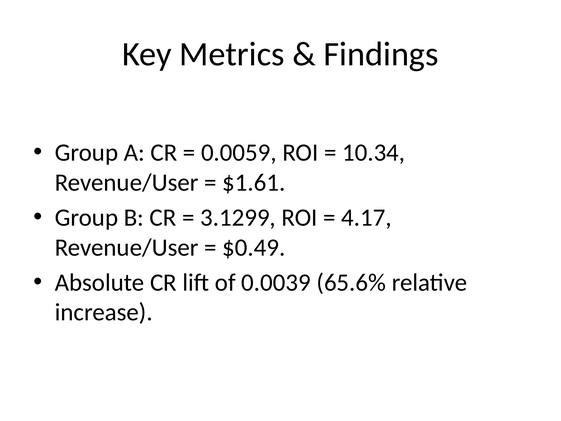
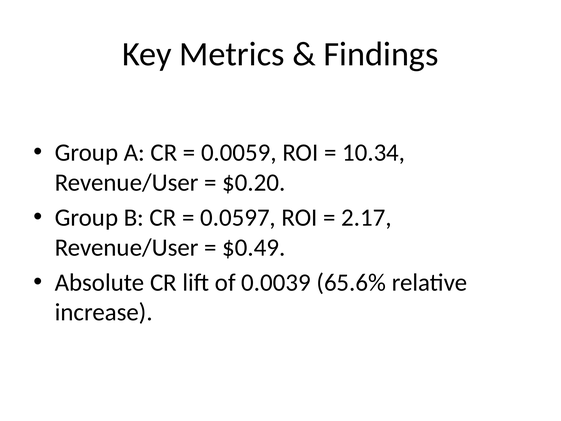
$1.61: $1.61 -> $0.20
3.1299: 3.1299 -> 0.0597
4.17: 4.17 -> 2.17
